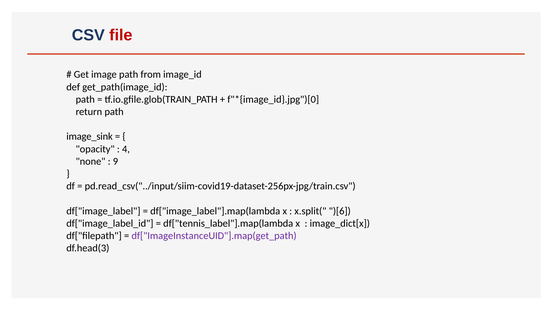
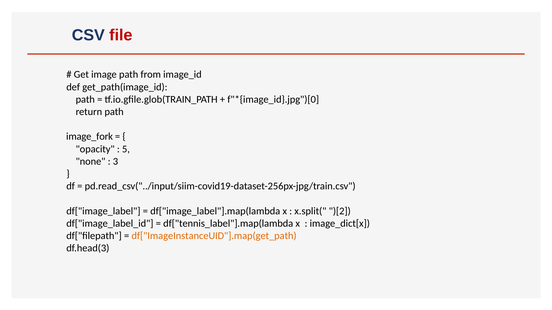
image_sink: image_sink -> image_fork
4: 4 -> 5
9: 9 -> 3
)[6: )[6 -> )[2
df["ImageInstanceUID"].map(get_path colour: purple -> orange
